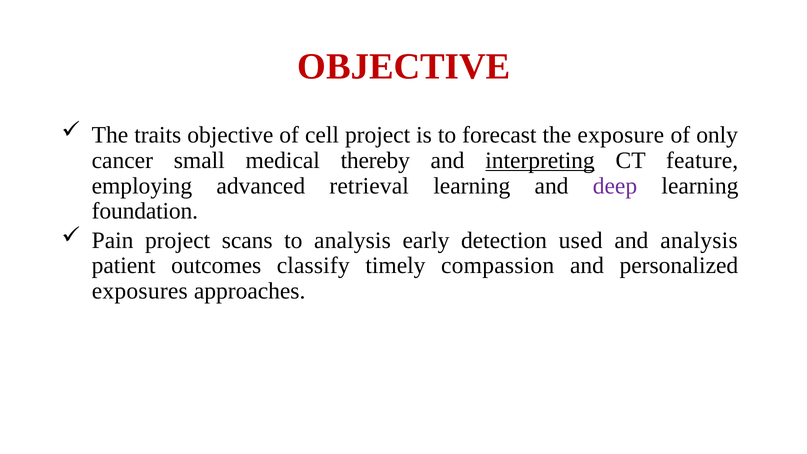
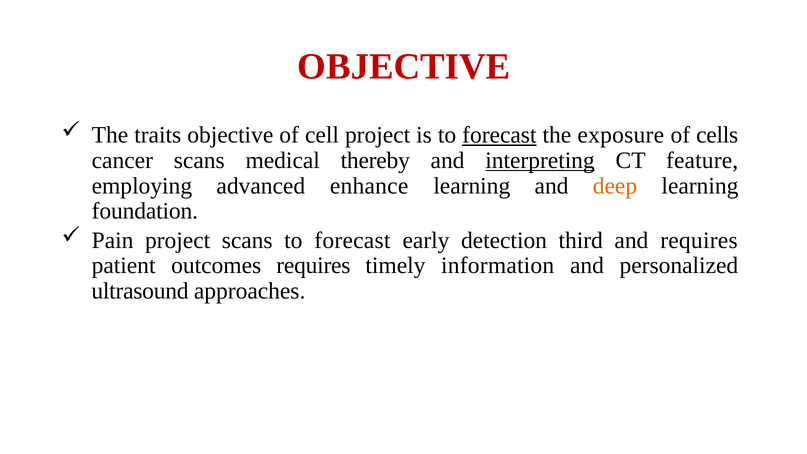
forecast at (499, 135) underline: none -> present
only: only -> cells
cancer small: small -> scans
retrieval: retrieval -> enhance
deep colour: purple -> orange
analysis at (352, 240): analysis -> forecast
used: used -> third
and analysis: analysis -> requires
outcomes classify: classify -> requires
compassion: compassion -> information
exposures: exposures -> ultrasound
